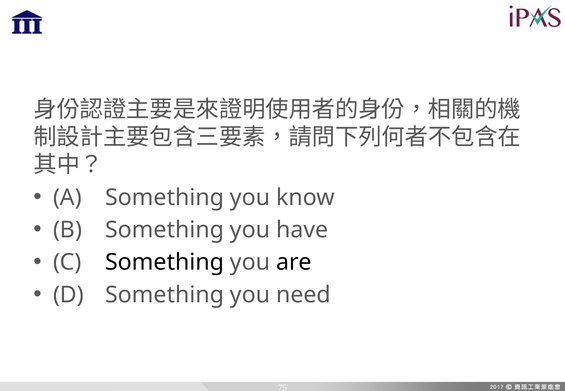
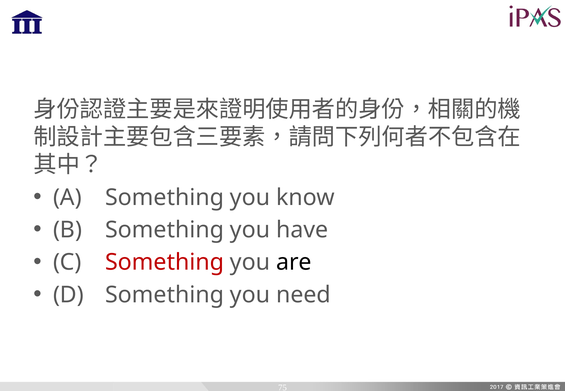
Something at (165, 262) colour: black -> red
